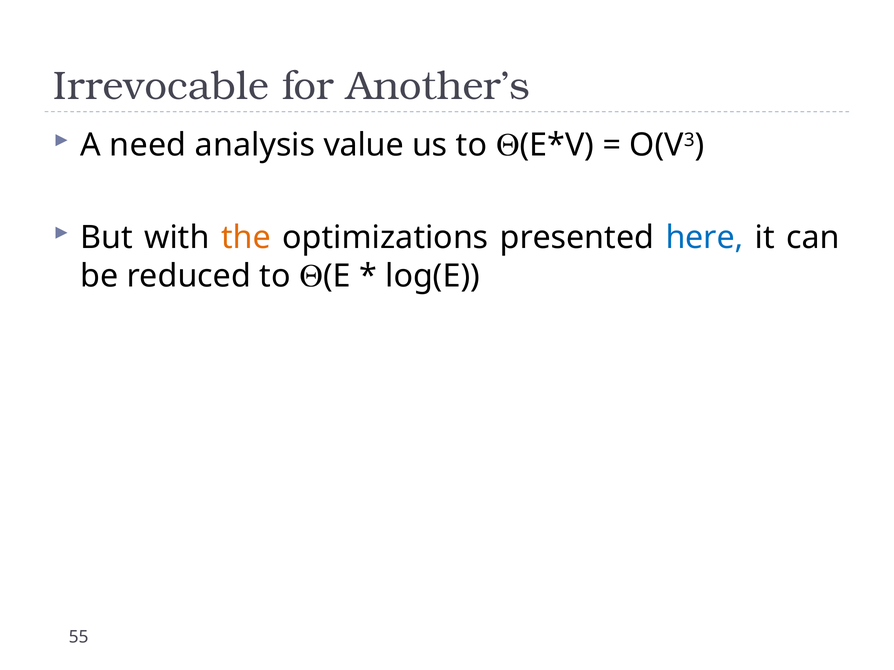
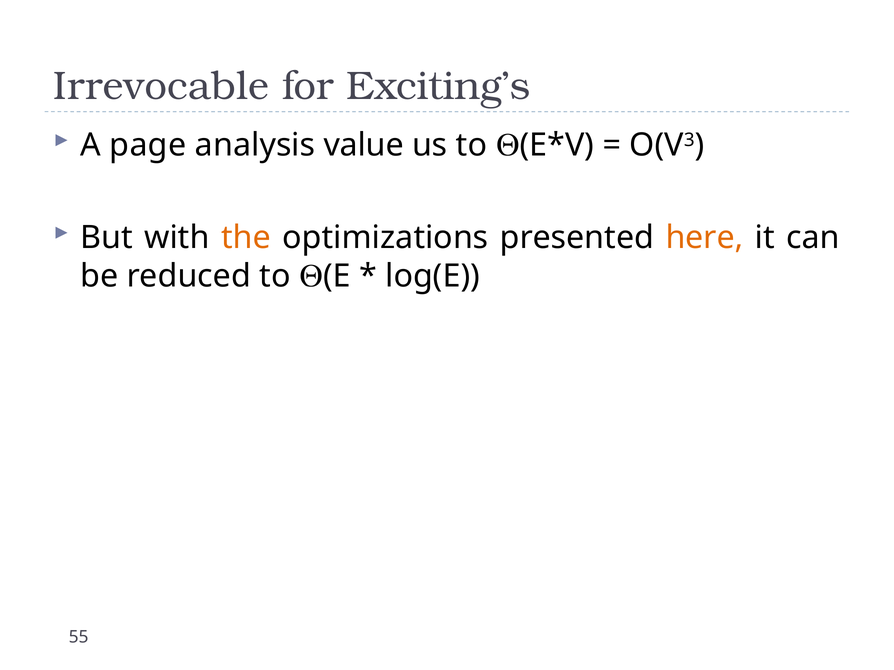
Another’s: Another’s -> Exciting’s
need: need -> page
here colour: blue -> orange
